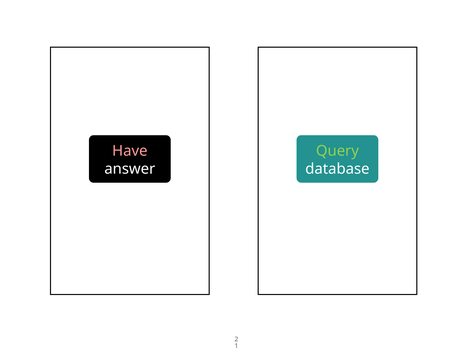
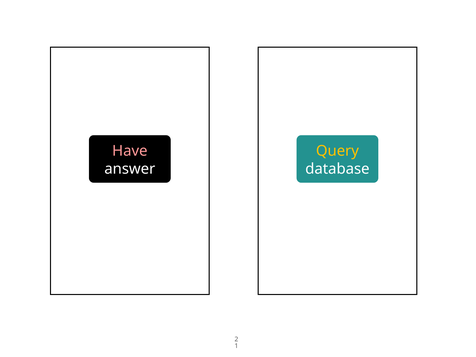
Query colour: light green -> yellow
